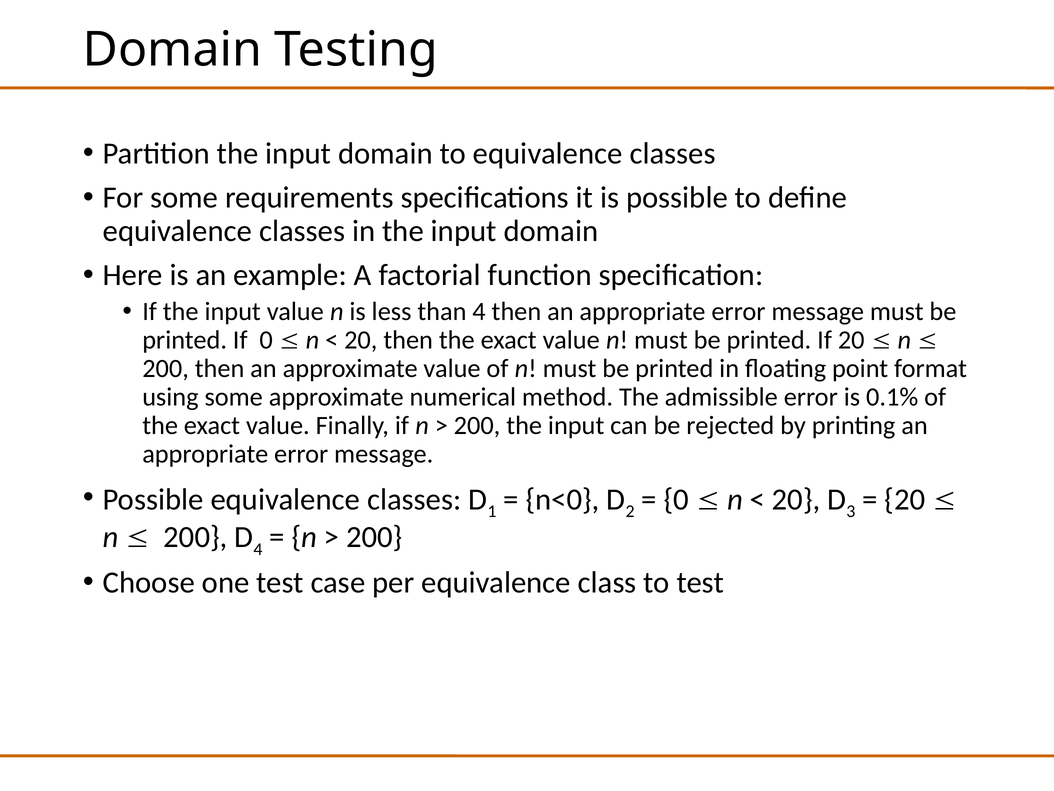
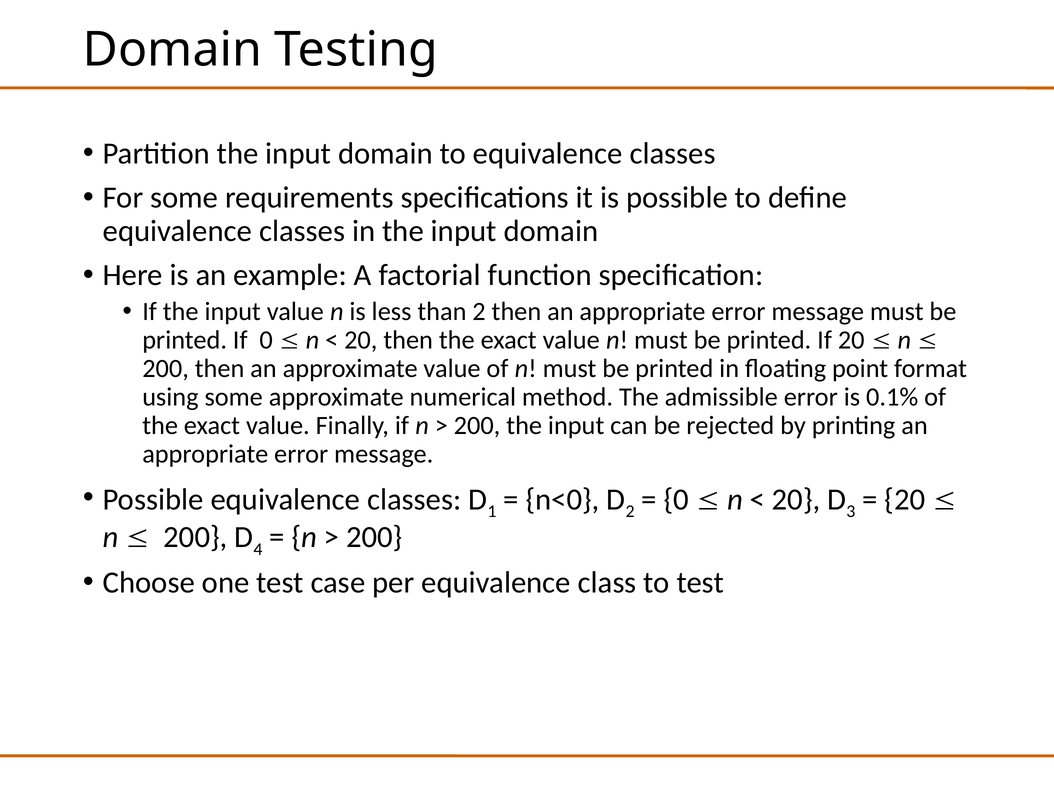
than 4: 4 -> 2
